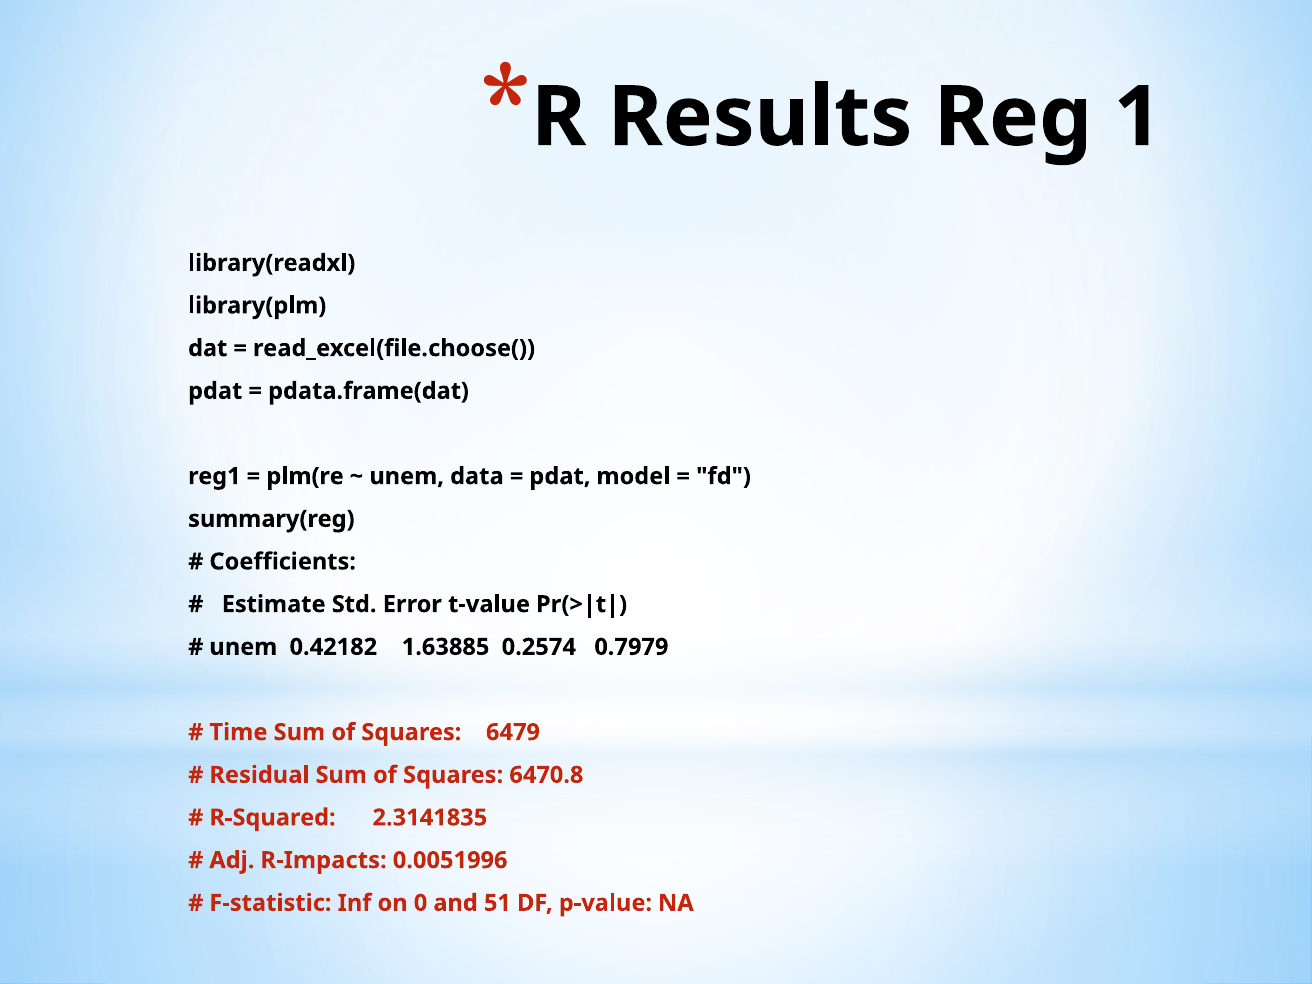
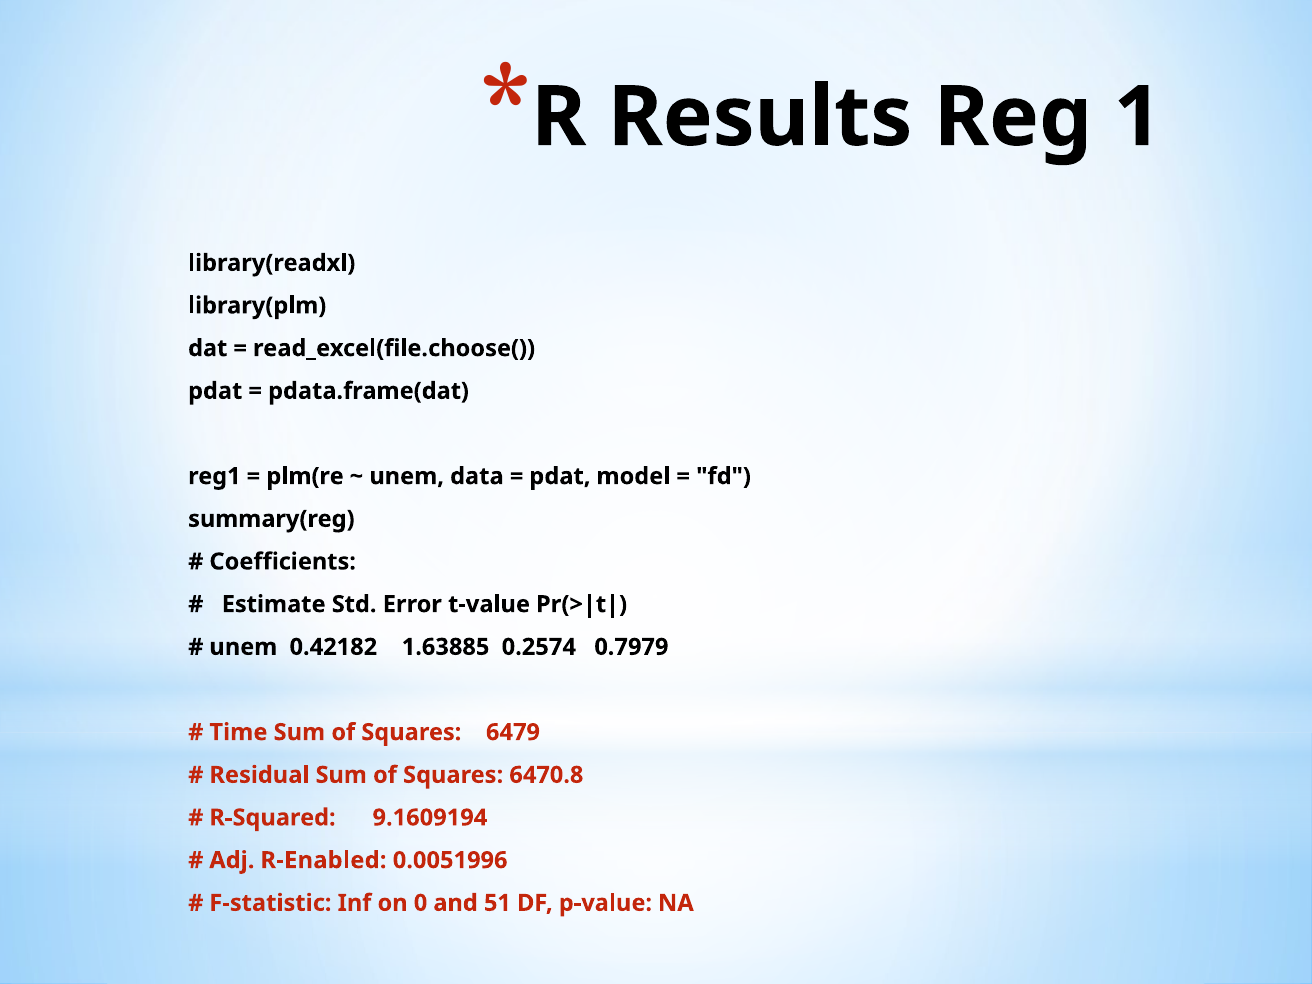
2.3141835: 2.3141835 -> 9.1609194
R-Impacts: R-Impacts -> R-Enabled
